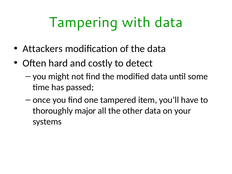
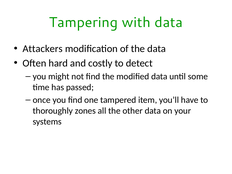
major: major -> zones
